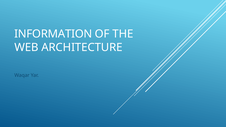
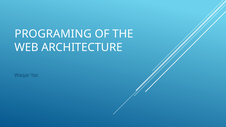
INFORMATION: INFORMATION -> PROGRAMING
